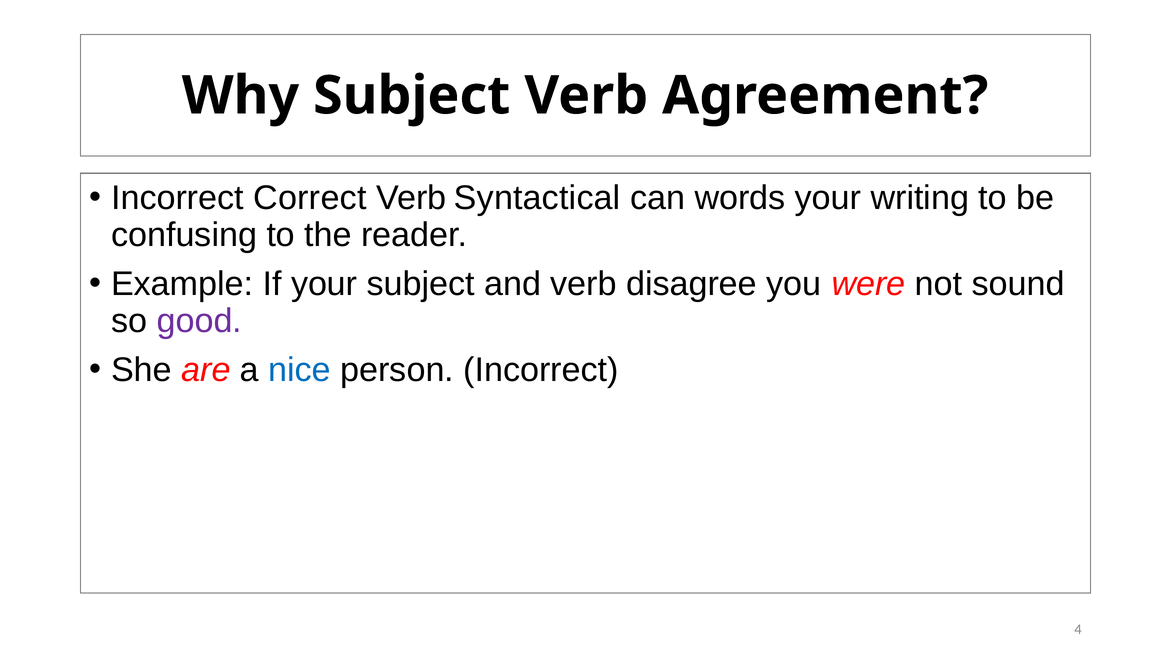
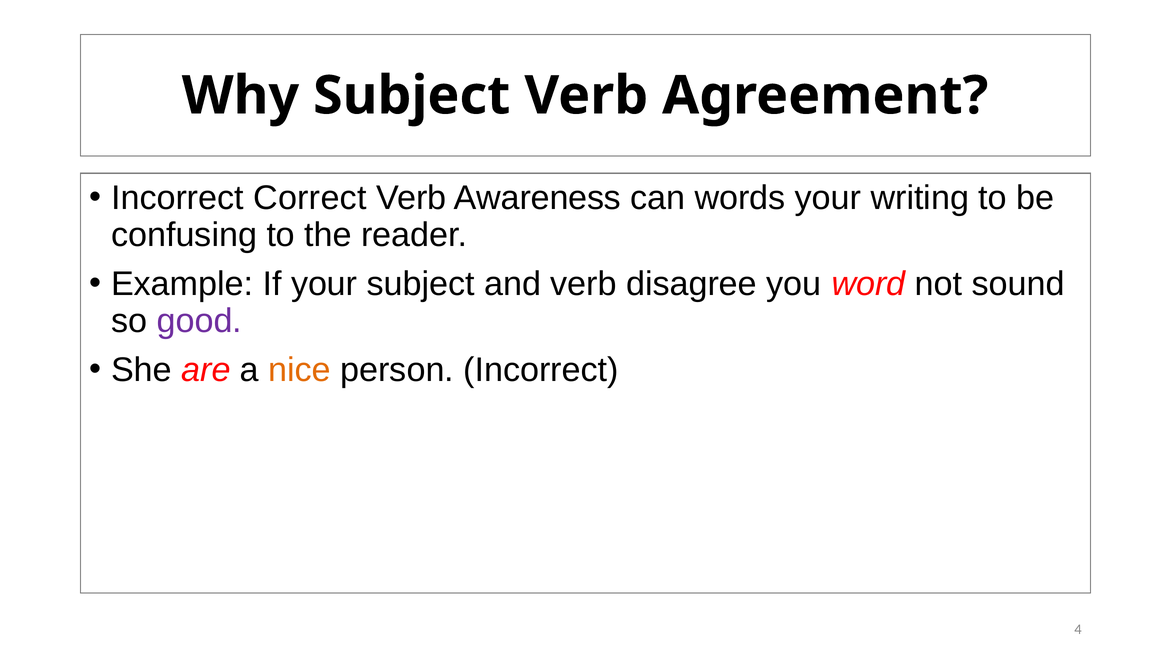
Syntactical: Syntactical -> Awareness
were: were -> word
nice colour: blue -> orange
